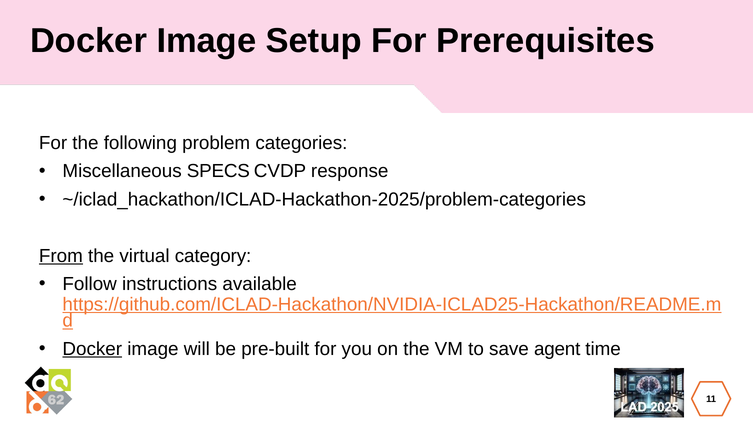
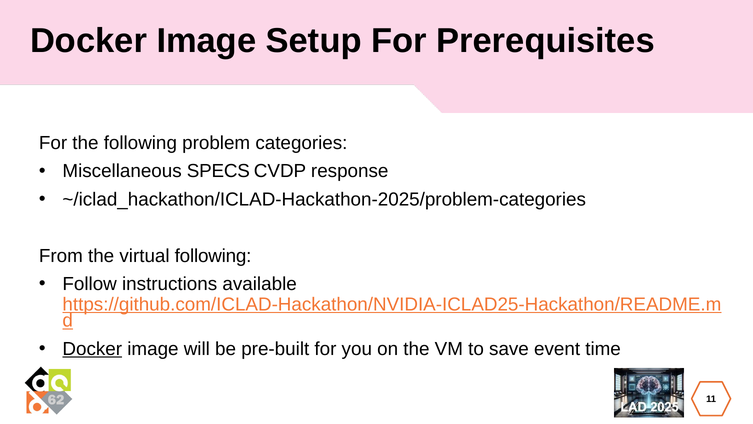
From underline: present -> none
virtual category: category -> following
agent: agent -> event
